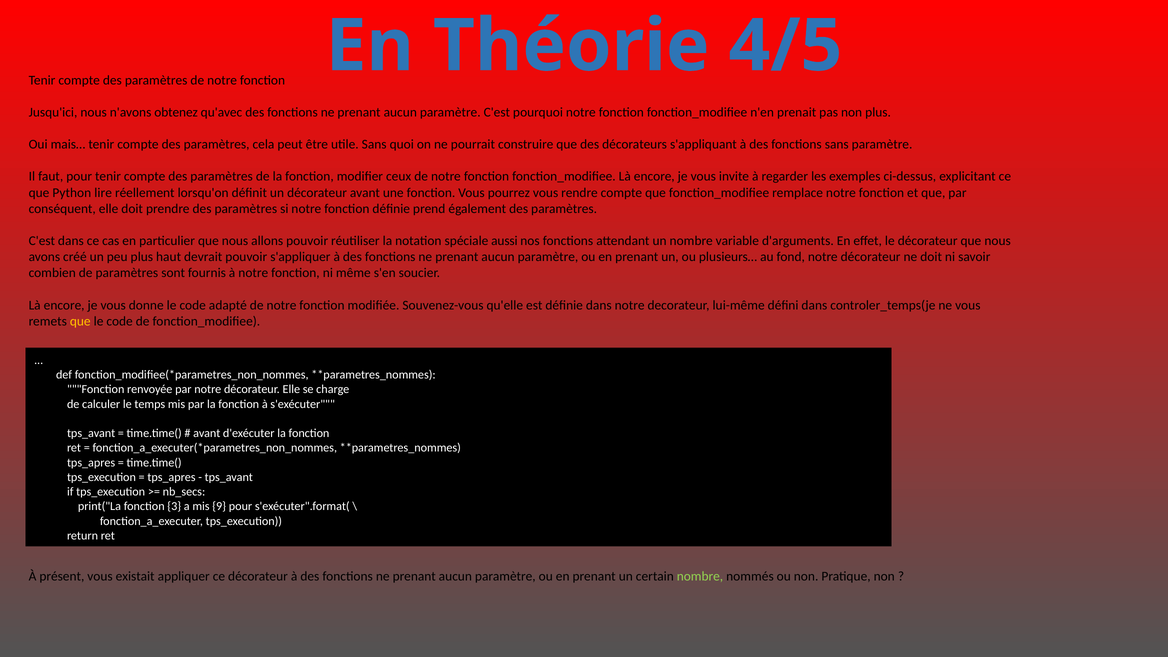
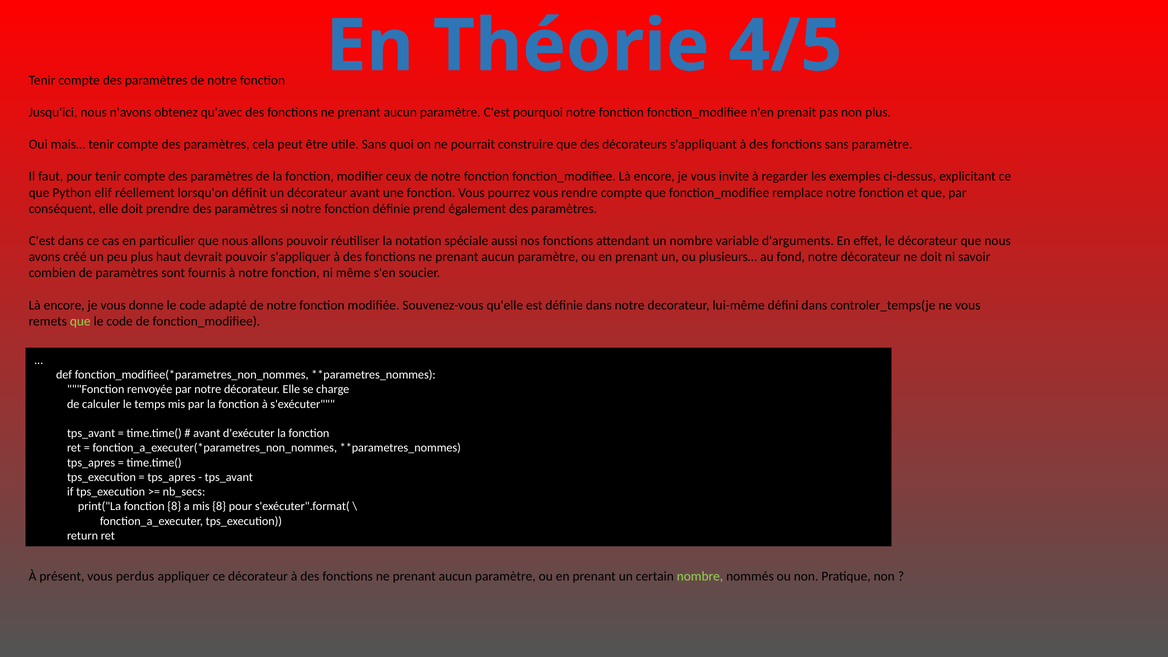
lire: lire -> elif
que at (80, 321) colour: yellow -> light green
fonction 3: 3 -> 8
mis 9: 9 -> 8
existait: existait -> perdus
